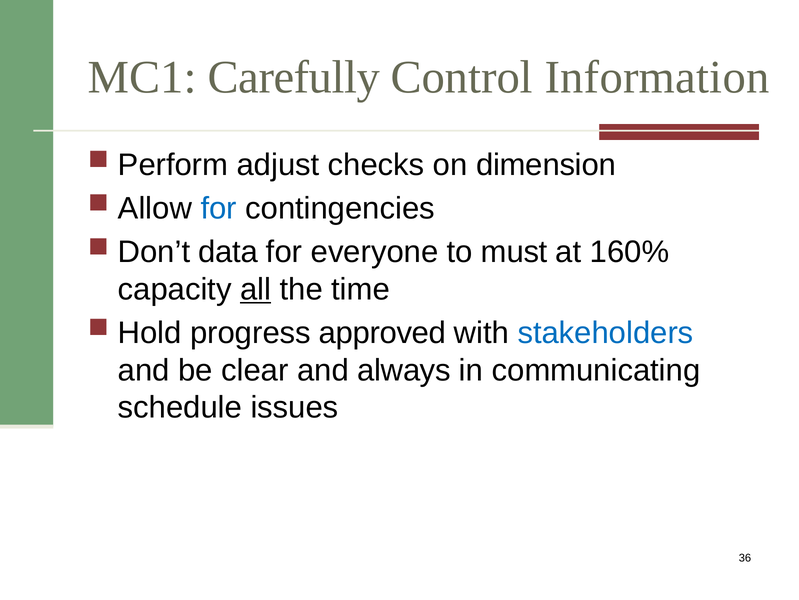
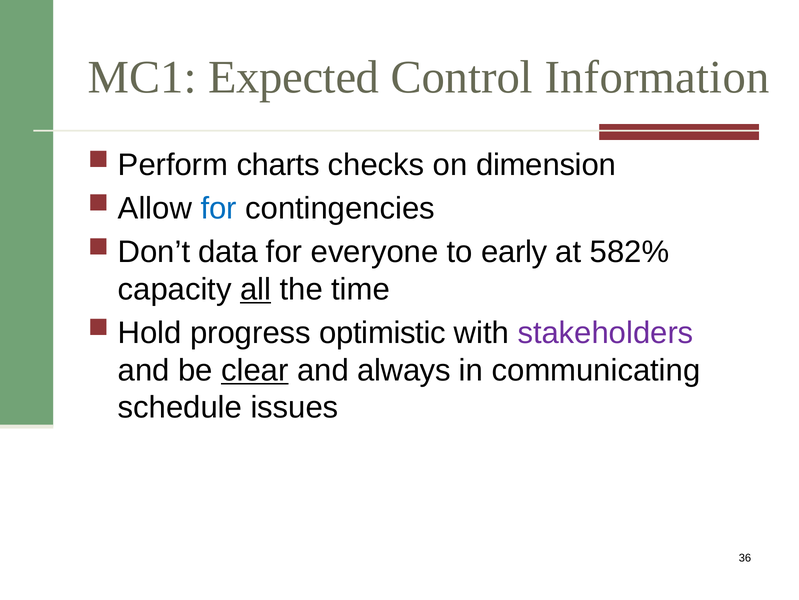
Carefully: Carefully -> Expected
adjust: adjust -> charts
must: must -> early
160%: 160% -> 582%
approved: approved -> optimistic
stakeholders colour: blue -> purple
clear underline: none -> present
